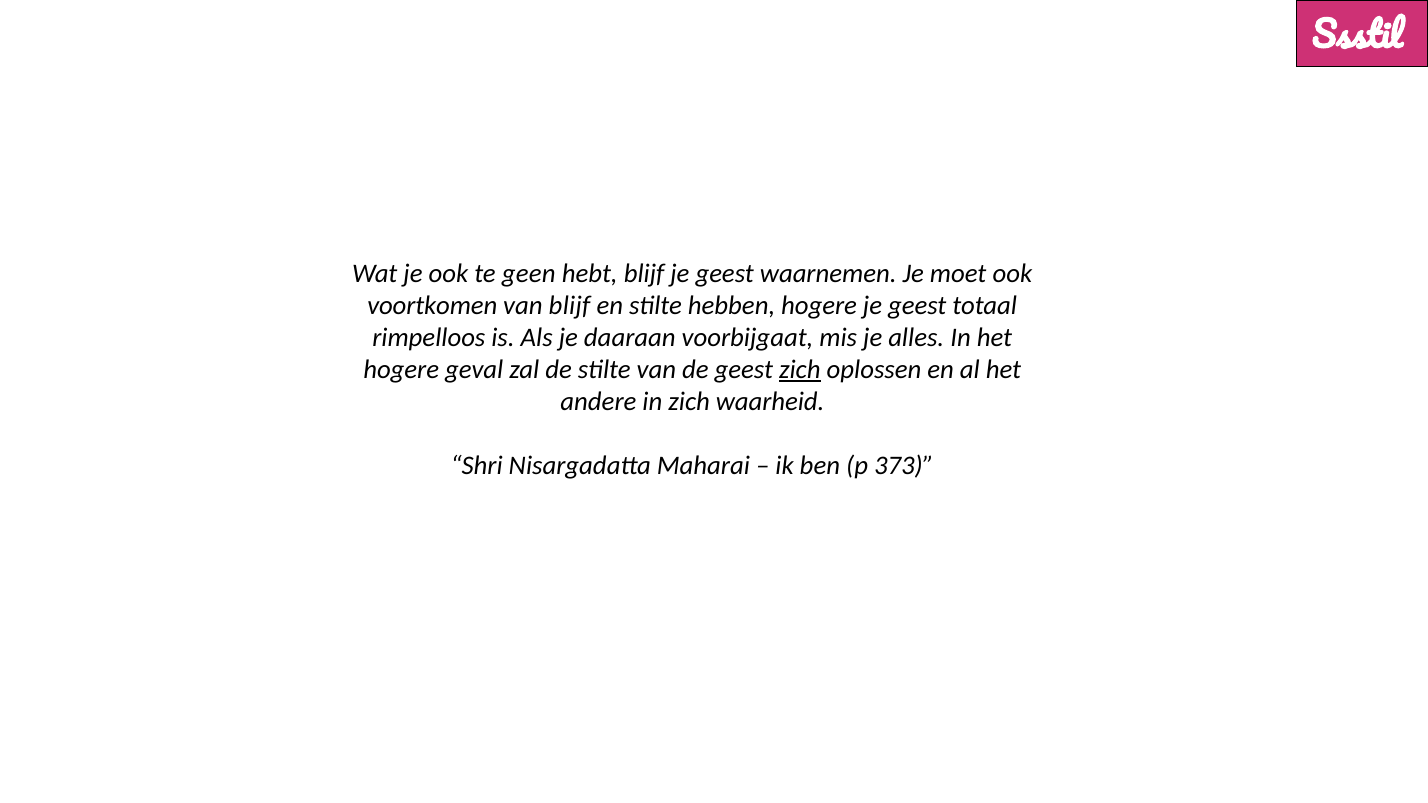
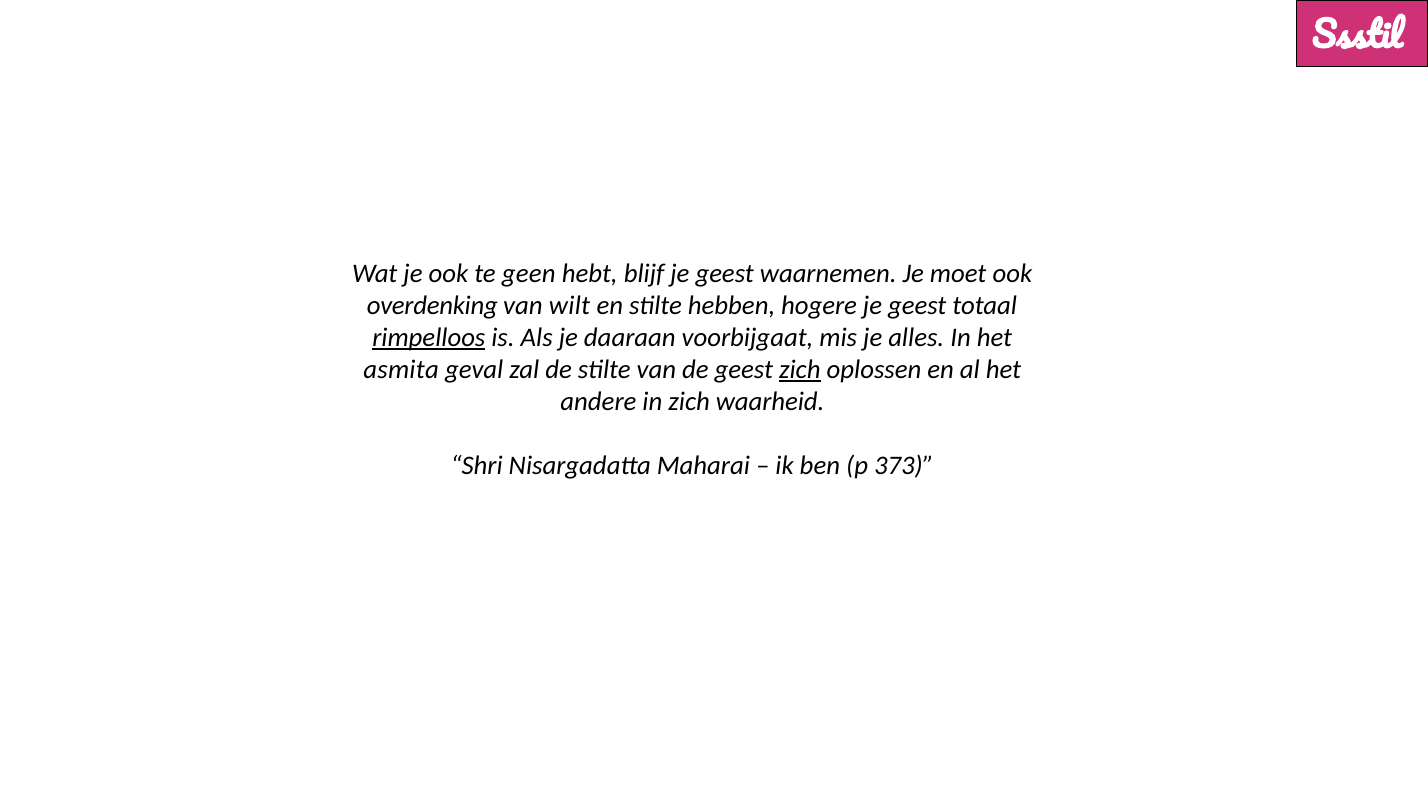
voortkomen: voortkomen -> overdenking
van blijf: blijf -> wilt
rimpelloos underline: none -> present
hogere at (401, 370): hogere -> asmita
